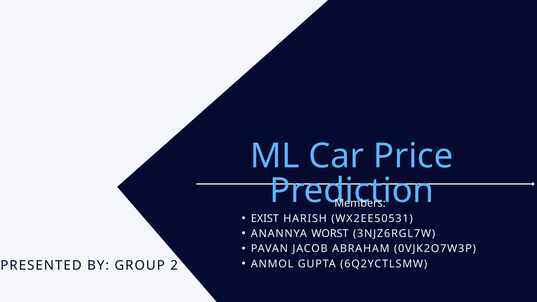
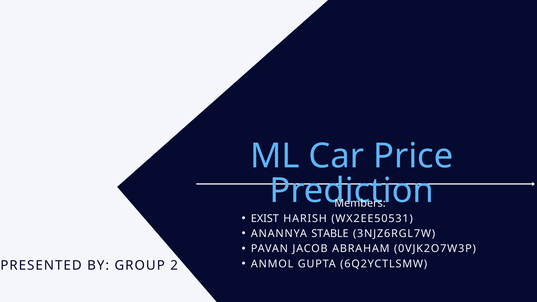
WORST: WORST -> STABLE
